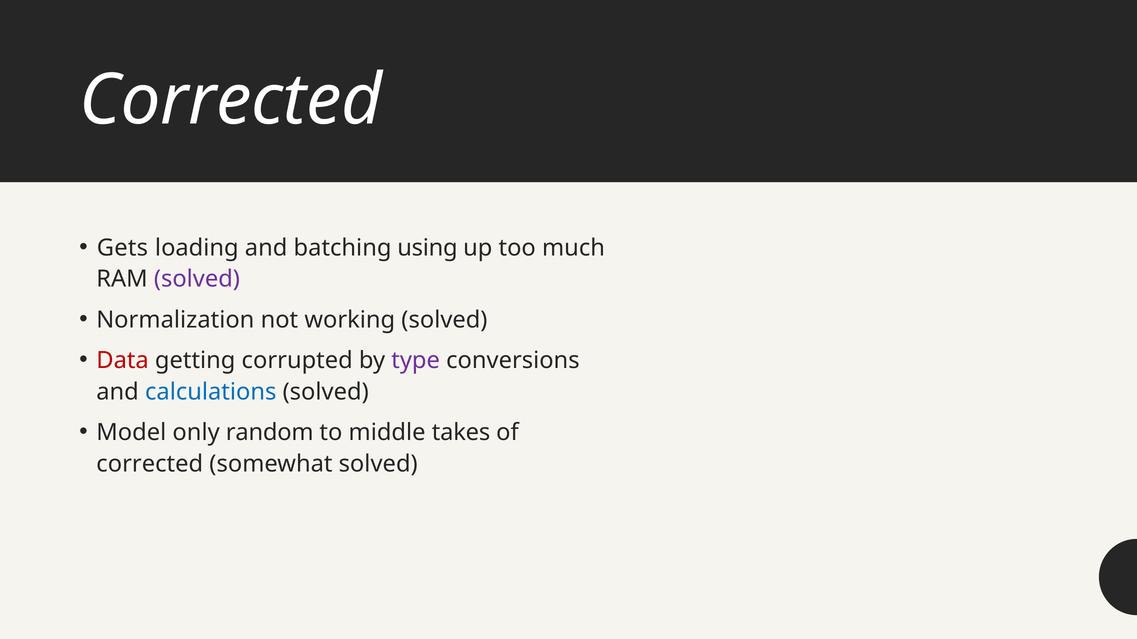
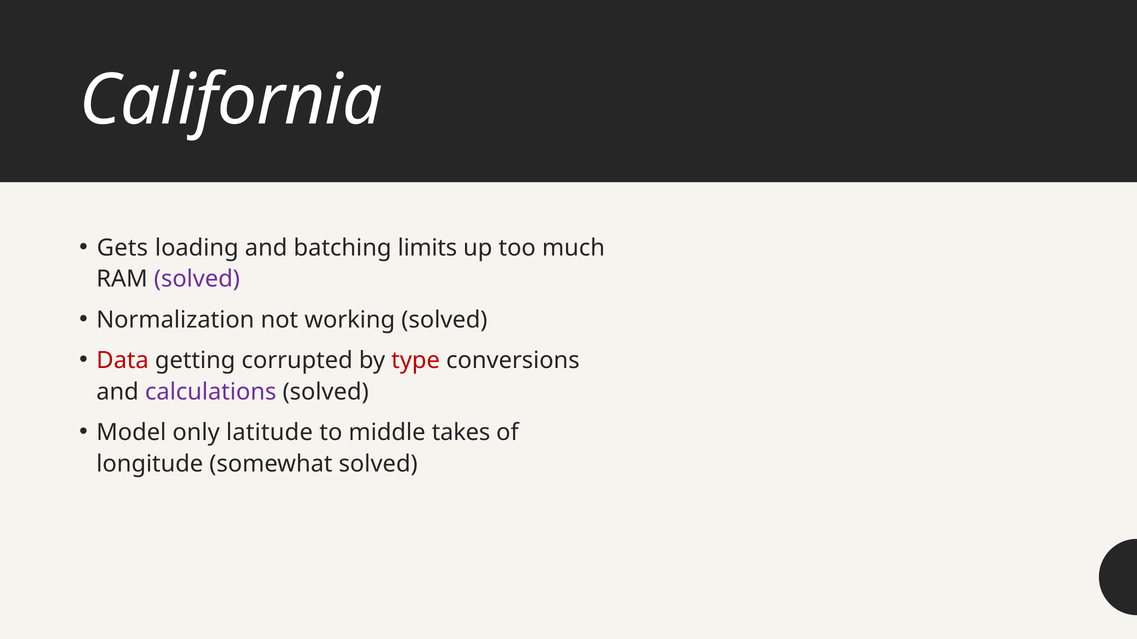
Corrected at (231, 101): Corrected -> California
using: using -> limits
type colour: purple -> red
calculations colour: blue -> purple
random: random -> latitude
corrected at (150, 464): corrected -> longitude
